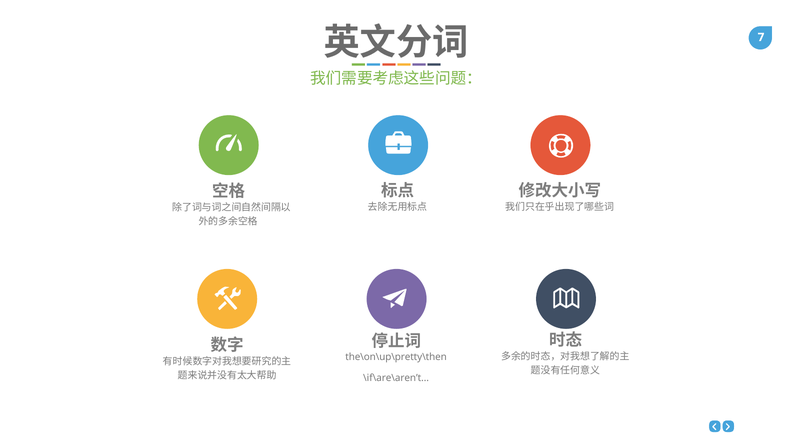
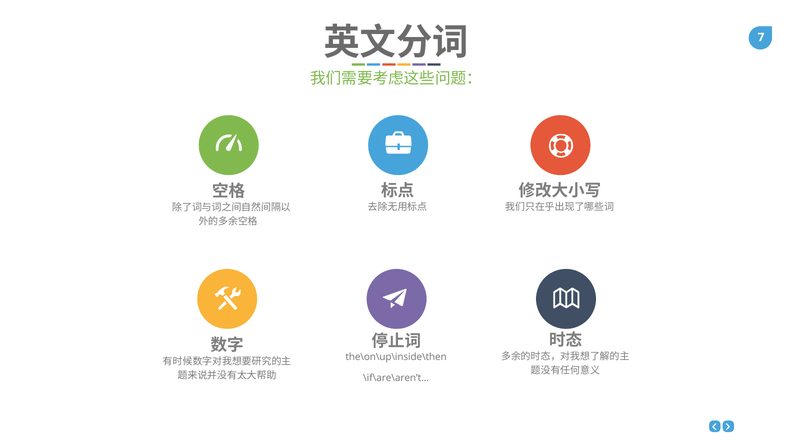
the\on\up\pretty\then: the\on\up\pretty\then -> the\on\up\inside\then
